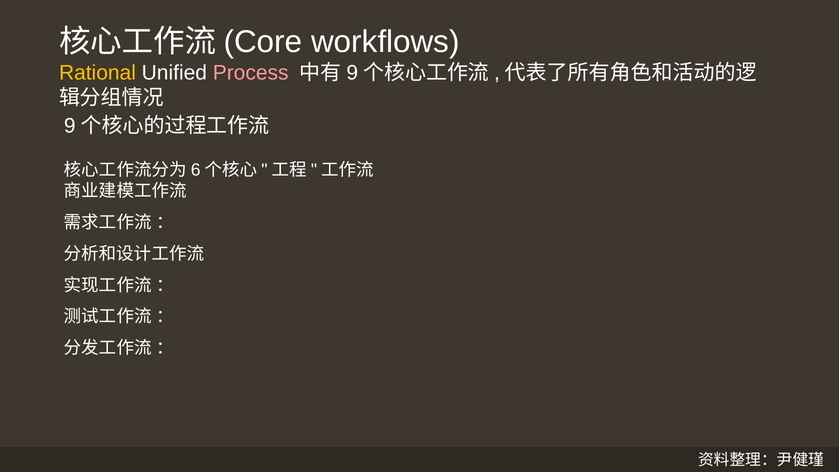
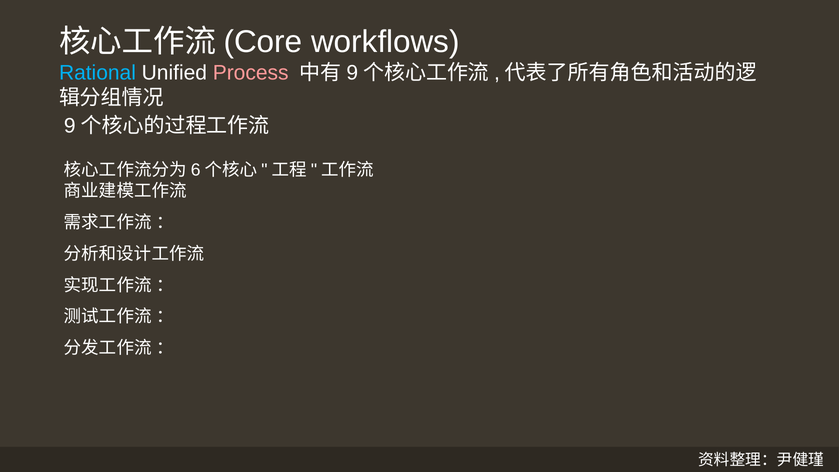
Rational colour: yellow -> light blue
